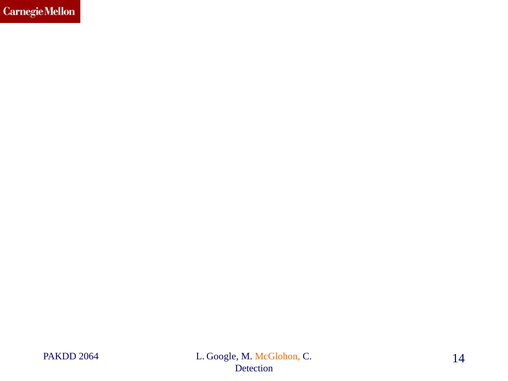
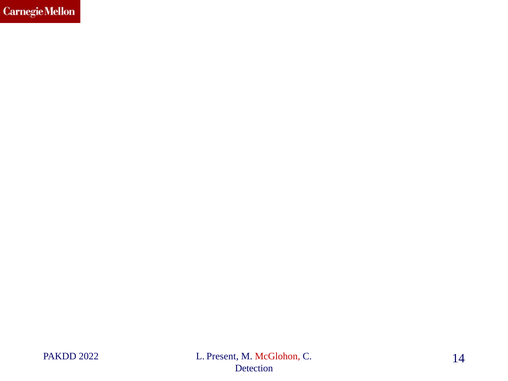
2064: 2064 -> 2022
Google: Google -> Present
McGlohon colour: orange -> red
